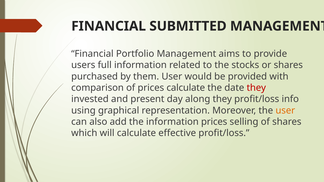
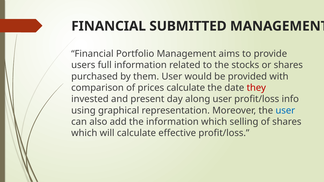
along they: they -> user
user at (285, 111) colour: orange -> blue
information prices: prices -> which
